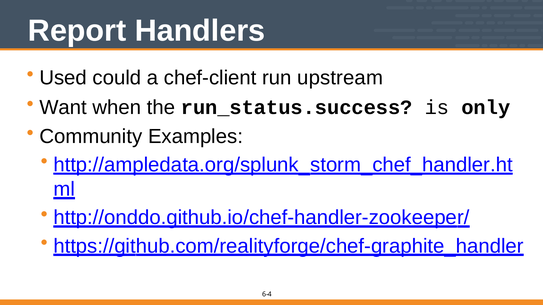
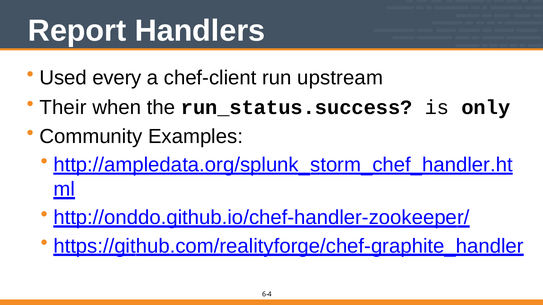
could: could -> every
Want: Want -> Their
